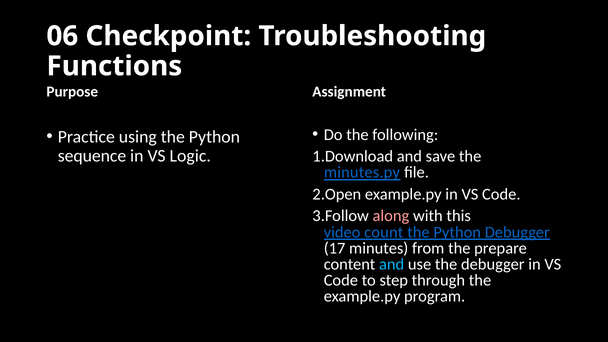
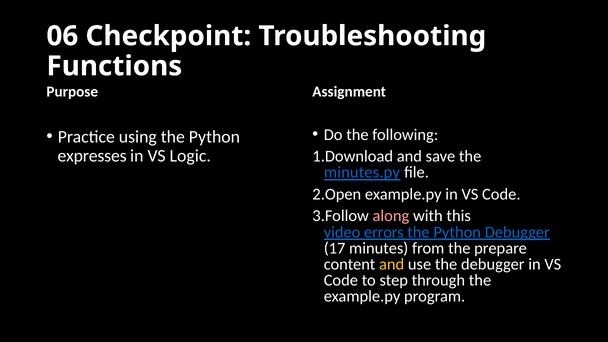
sequence: sequence -> expresses
count: count -> errors
and at (392, 264) colour: light blue -> yellow
